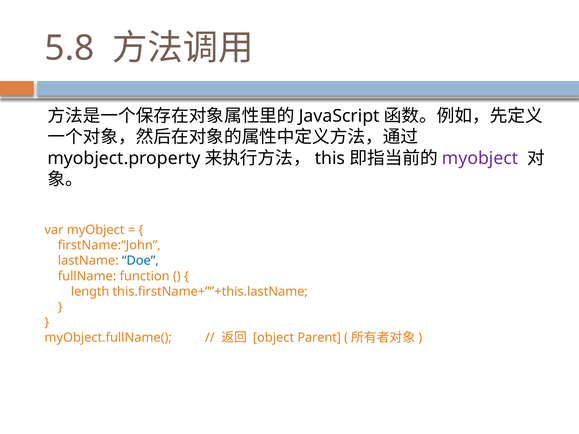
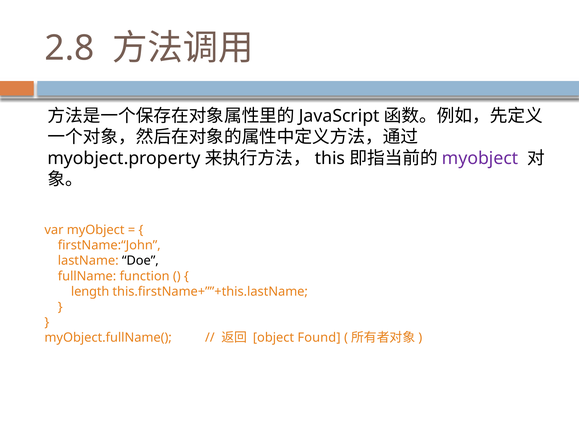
5.8: 5.8 -> 2.8
Doe colour: blue -> black
Parent: Parent -> Found
